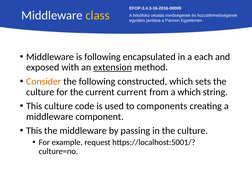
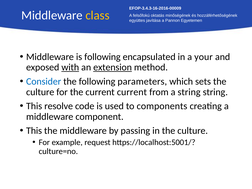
each: each -> your
with underline: none -> present
Consider colour: orange -> blue
constructed: constructed -> parameters
a which: which -> string
This culture: culture -> resolve
